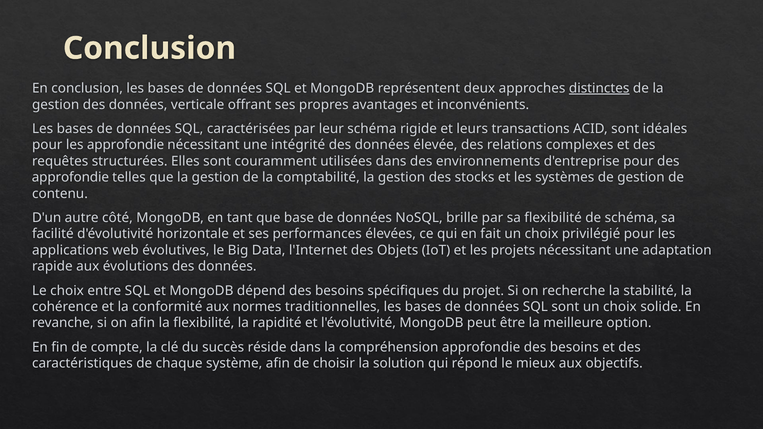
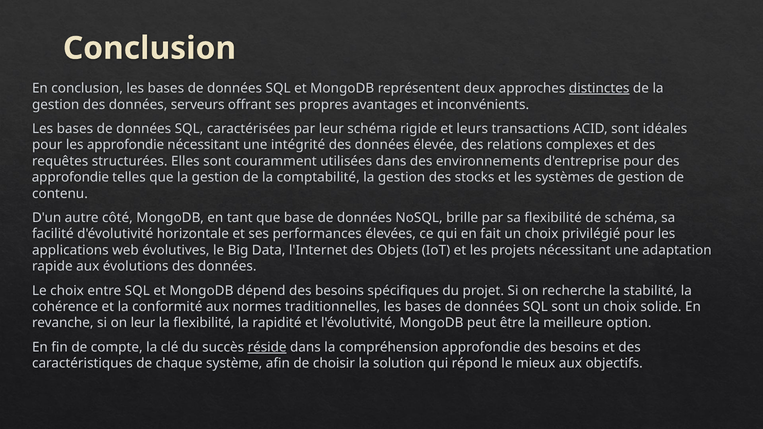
verticale: verticale -> serveurs
on afin: afin -> leur
réside underline: none -> present
